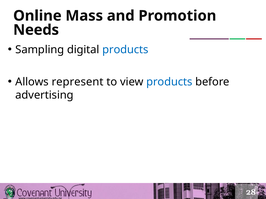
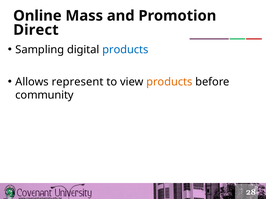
Needs: Needs -> Direct
products at (169, 82) colour: blue -> orange
advertising: advertising -> community
